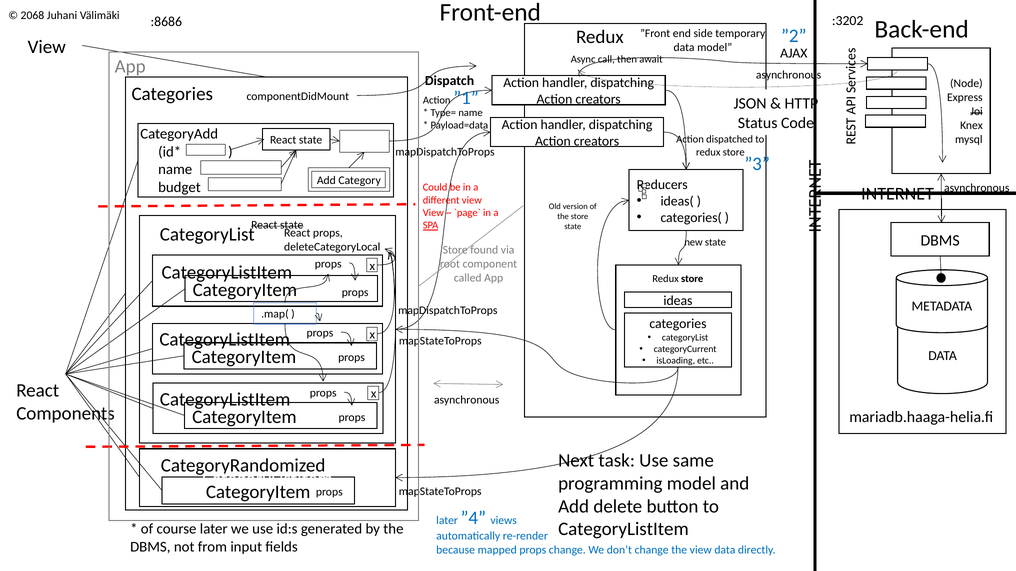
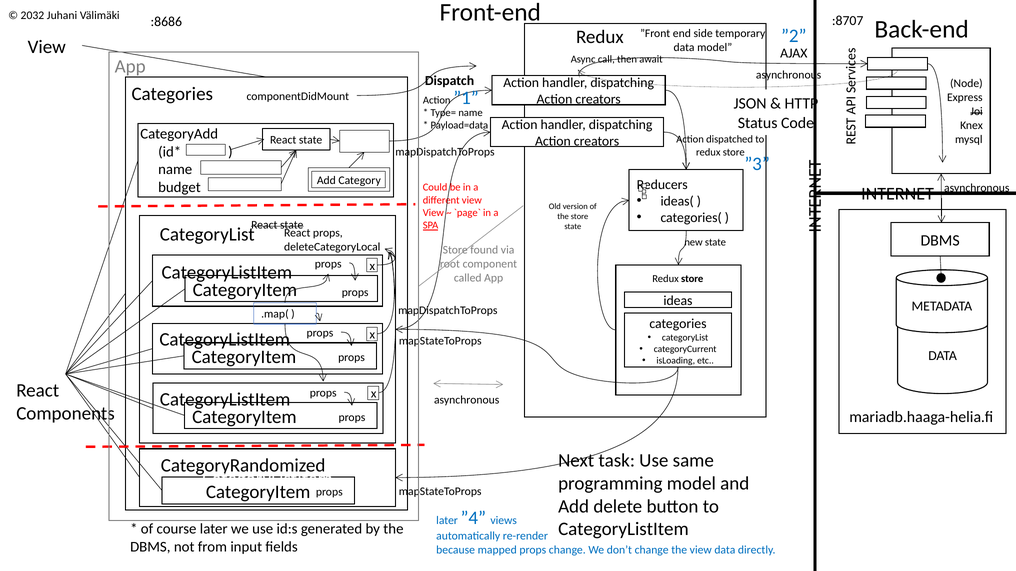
2068: 2068 -> 2032
:3202: :3202 -> :8707
